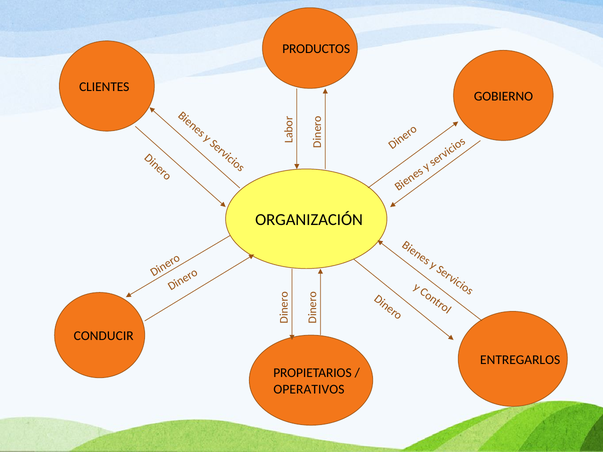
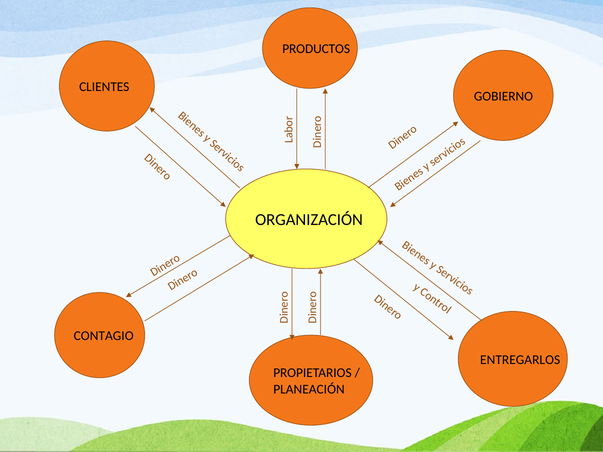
CONDUCIR: CONDUCIR -> CONTAGIO
OPERATIVOS: OPERATIVOS -> PLANEACIÓN
